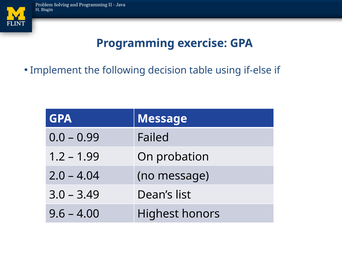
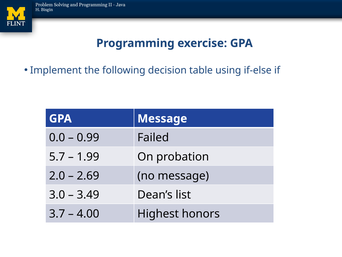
1.2: 1.2 -> 5.7
4.04: 4.04 -> 2.69
9.6: 9.6 -> 3.7
